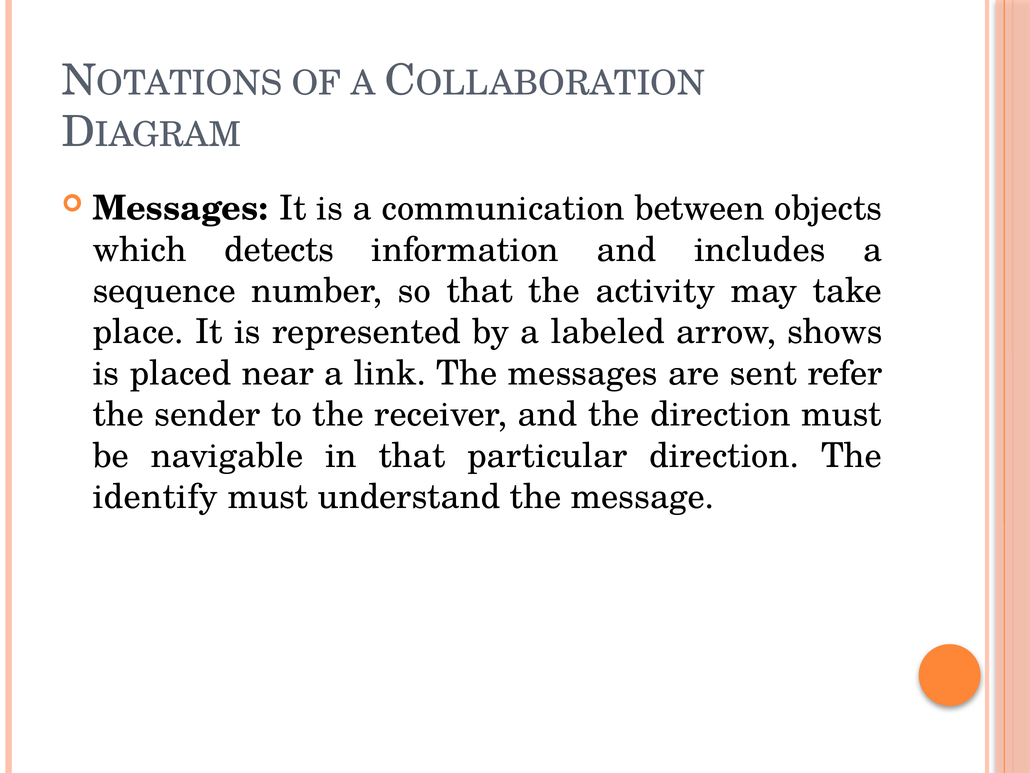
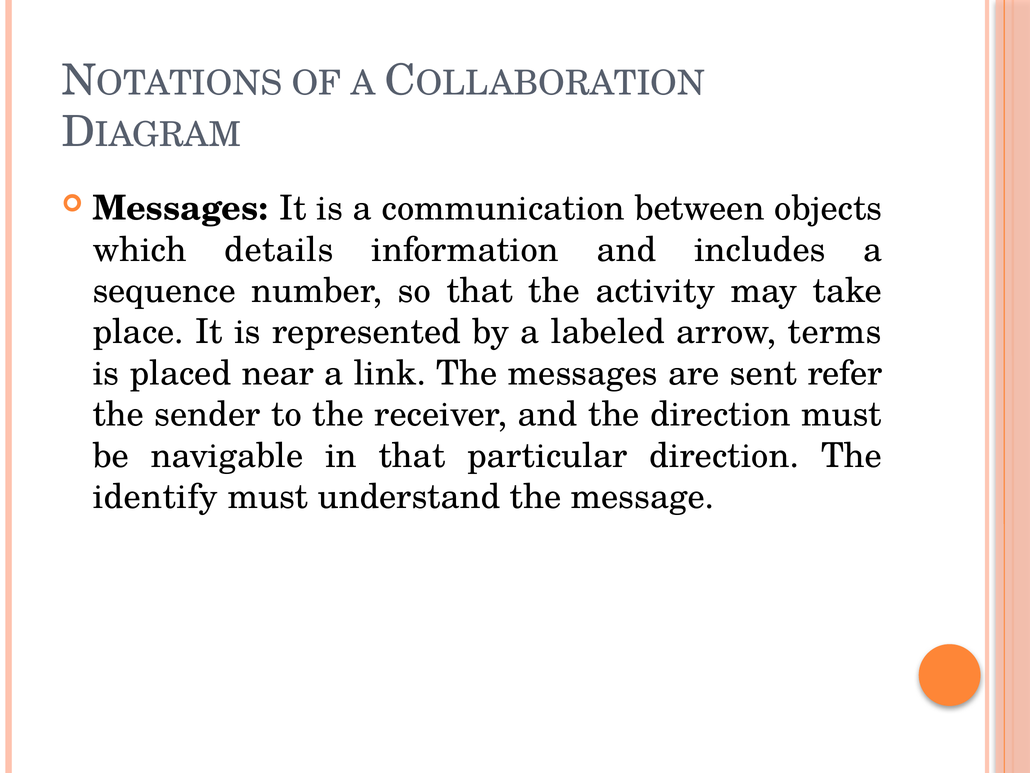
detects: detects -> details
shows: shows -> terms
